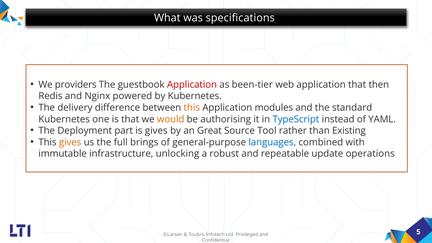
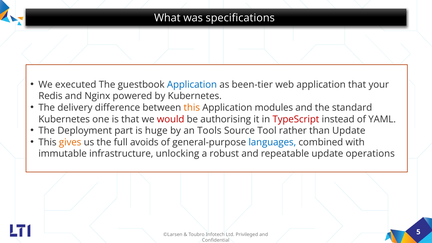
providers: providers -> executed
Application at (192, 85) colour: red -> blue
then: then -> your
would colour: orange -> red
TypeScript colour: blue -> red
is gives: gives -> huge
Great: Great -> Tools
than Existing: Existing -> Update
brings: brings -> avoids
